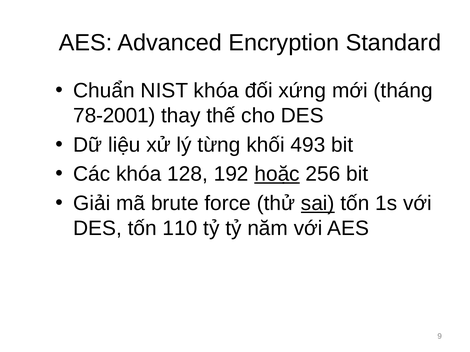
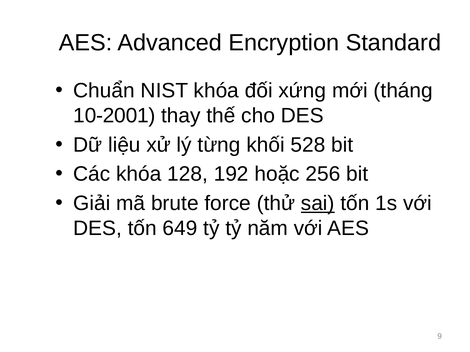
78-2001: 78-2001 -> 10-2001
493: 493 -> 528
hoặc underline: present -> none
110: 110 -> 649
